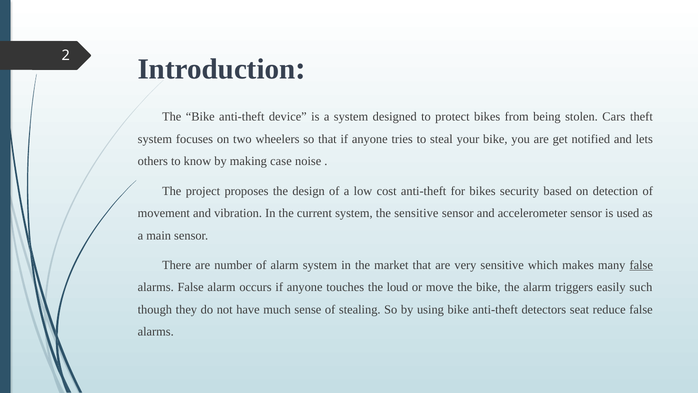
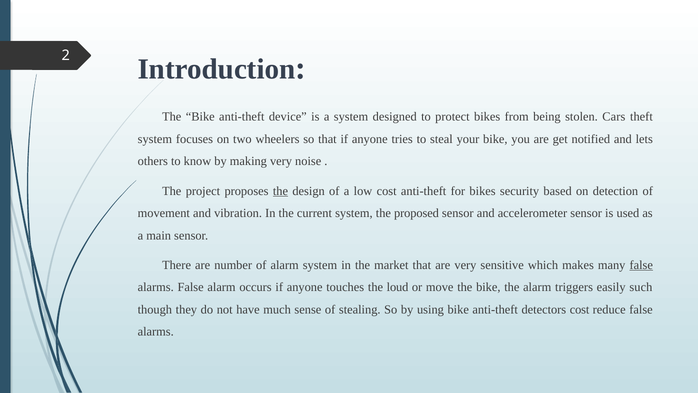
making case: case -> very
the at (280, 191) underline: none -> present
the sensitive: sensitive -> proposed
detectors seat: seat -> cost
